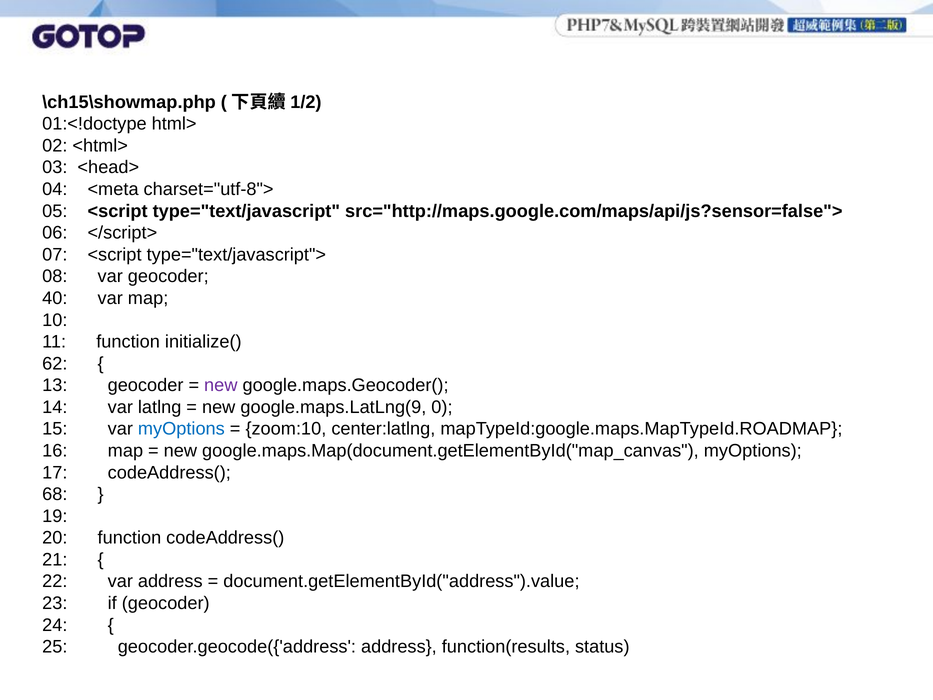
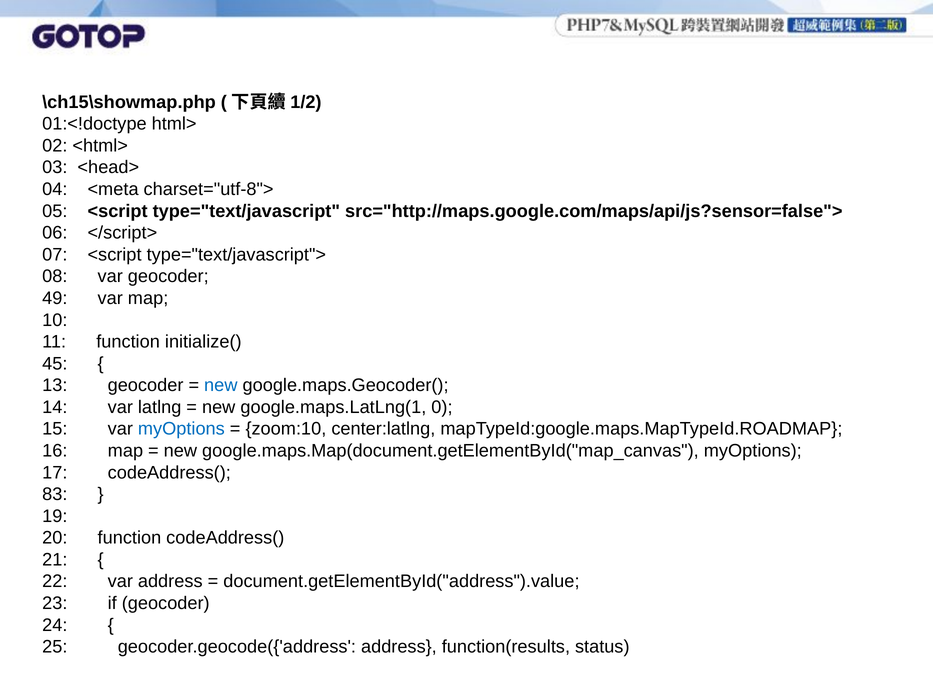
40: 40 -> 49
62: 62 -> 45
new at (221, 385) colour: purple -> blue
google.maps.LatLng(9: google.maps.LatLng(9 -> google.maps.LatLng(1
68: 68 -> 83
